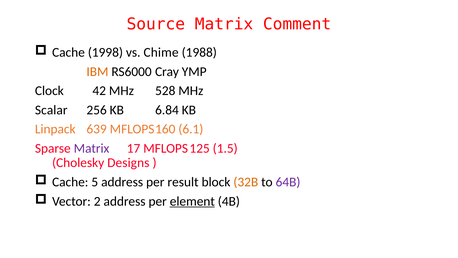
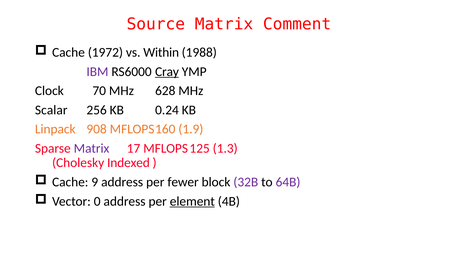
1998: 1998 -> 1972
Chime: Chime -> Within
IBM colour: orange -> purple
Cray underline: none -> present
42: 42 -> 70
528: 528 -> 628
6.84: 6.84 -> 0.24
639: 639 -> 908
6.1: 6.1 -> 1.9
1.5: 1.5 -> 1.3
Designs: Designs -> Indexed
5: 5 -> 9
result: result -> fewer
32B colour: orange -> purple
2: 2 -> 0
